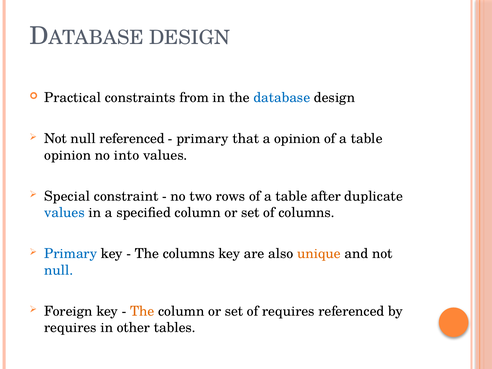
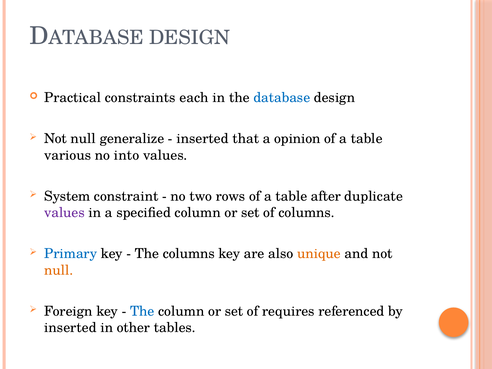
from: from -> each
null referenced: referenced -> generalize
primary at (202, 139): primary -> inserted
opinion at (68, 155): opinion -> various
Special: Special -> System
values at (64, 213) colour: blue -> purple
null at (59, 270) colour: blue -> orange
The at (142, 311) colour: orange -> blue
requires at (70, 328): requires -> inserted
